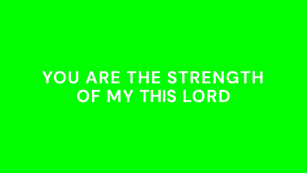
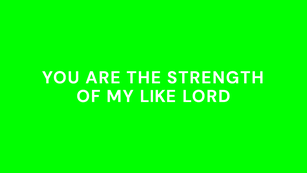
THIS: THIS -> LIKE
